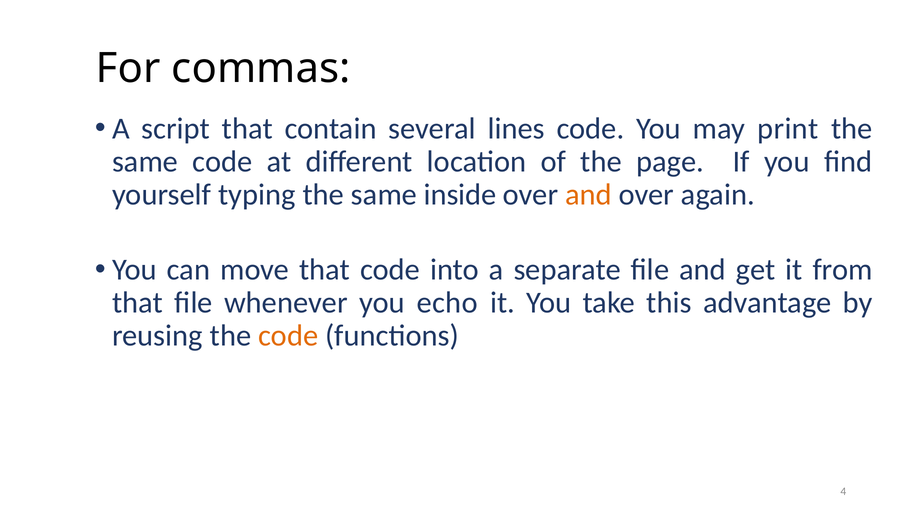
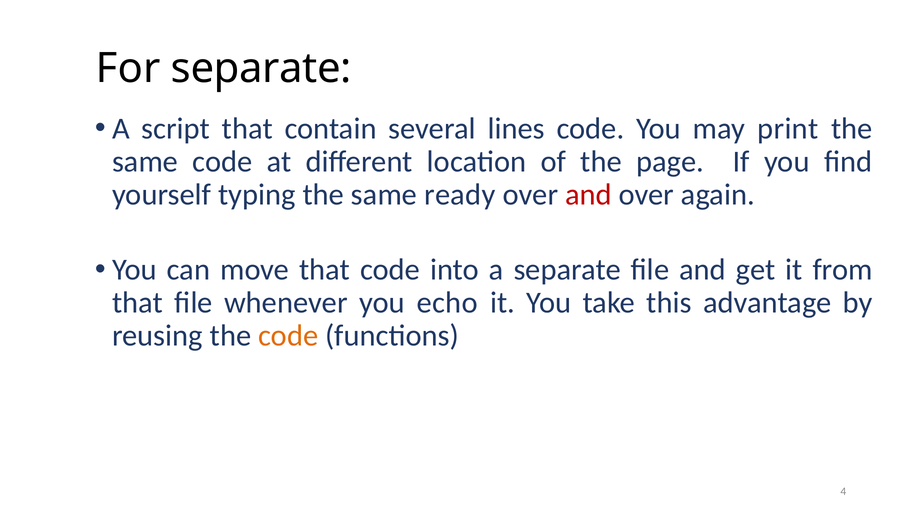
For commas: commas -> separate
inside: inside -> ready
and at (588, 195) colour: orange -> red
